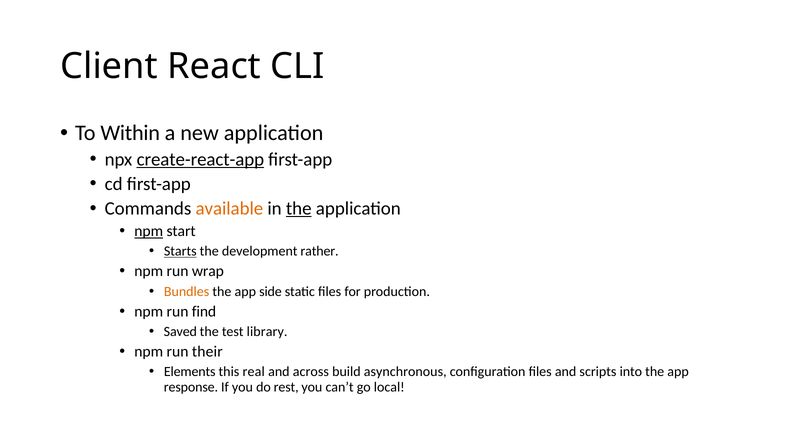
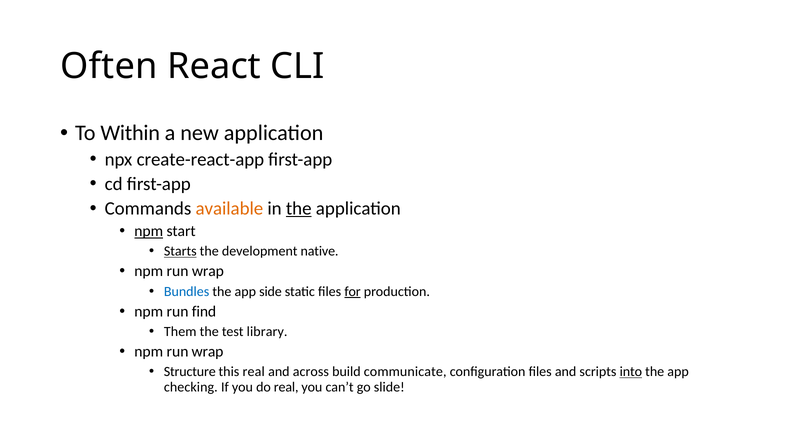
Client: Client -> Often
create-react-app underline: present -> none
rather: rather -> native
Bundles colour: orange -> blue
for underline: none -> present
Saved: Saved -> Them
their at (207, 352): their -> wrap
Elements: Elements -> Structure
asynchronous: asynchronous -> communicate
into underline: none -> present
response: response -> checking
do rest: rest -> real
local: local -> slide
